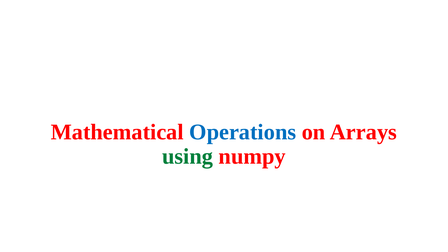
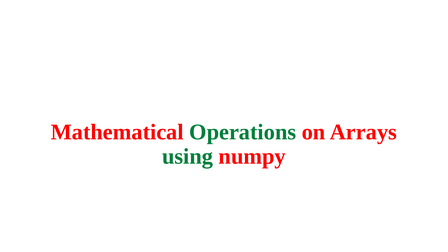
Operations colour: blue -> green
